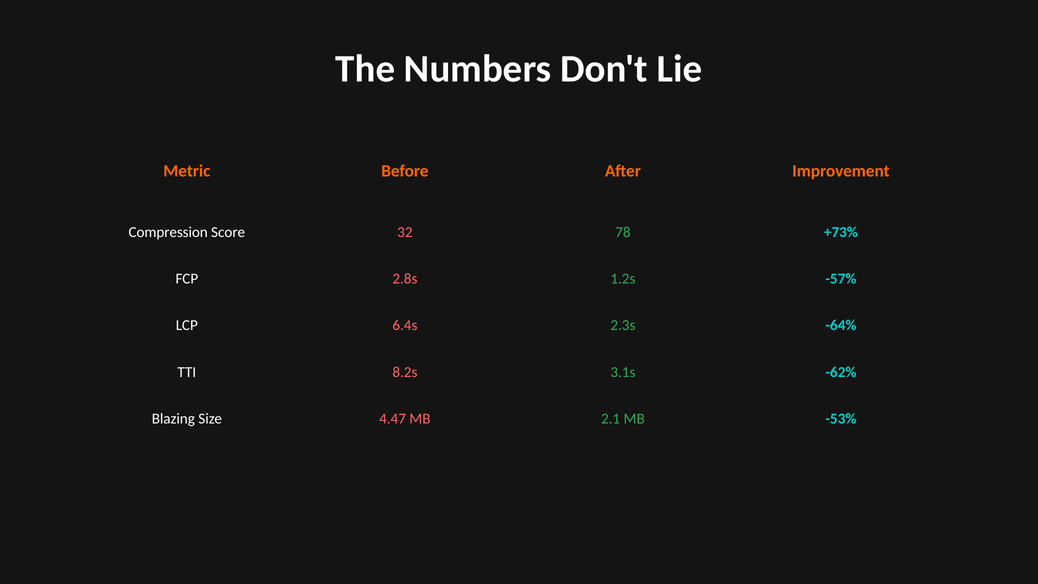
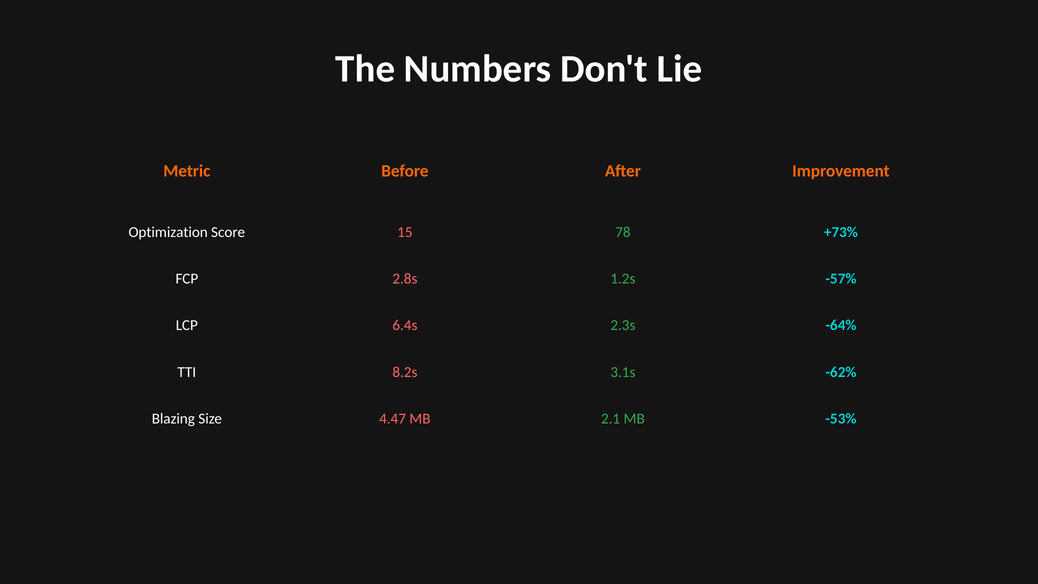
Compression: Compression -> Optimization
32: 32 -> 15
